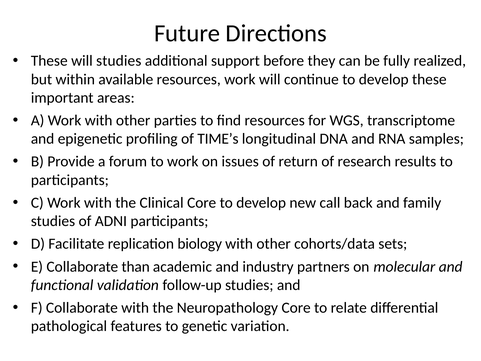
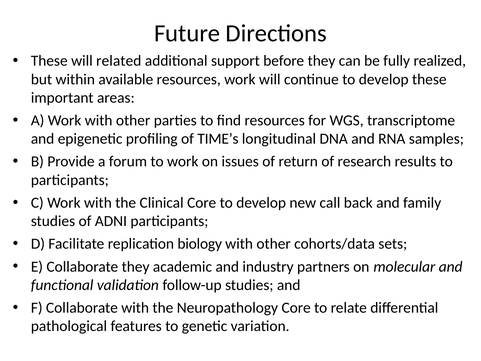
will studies: studies -> related
Collaborate than: than -> they
